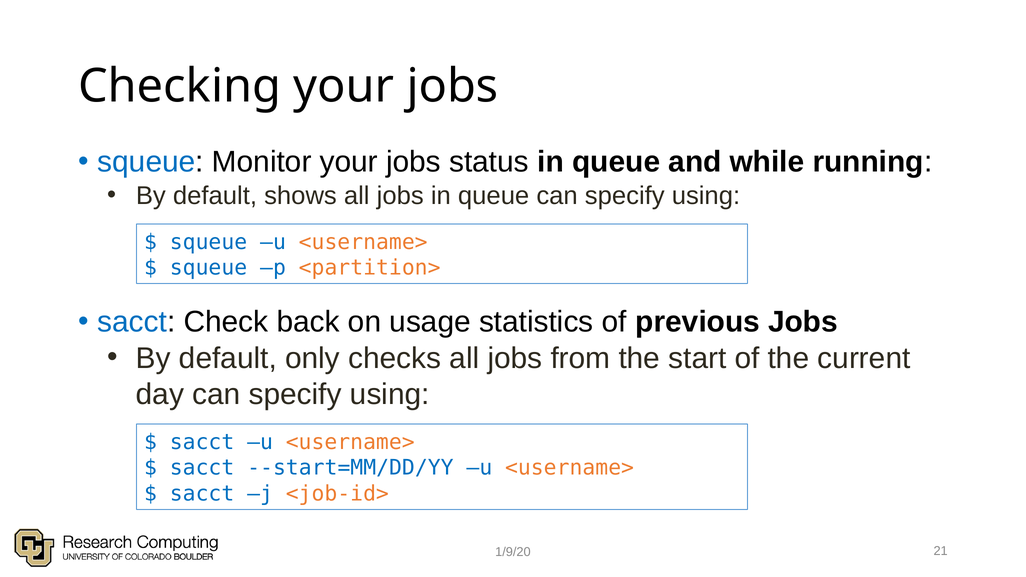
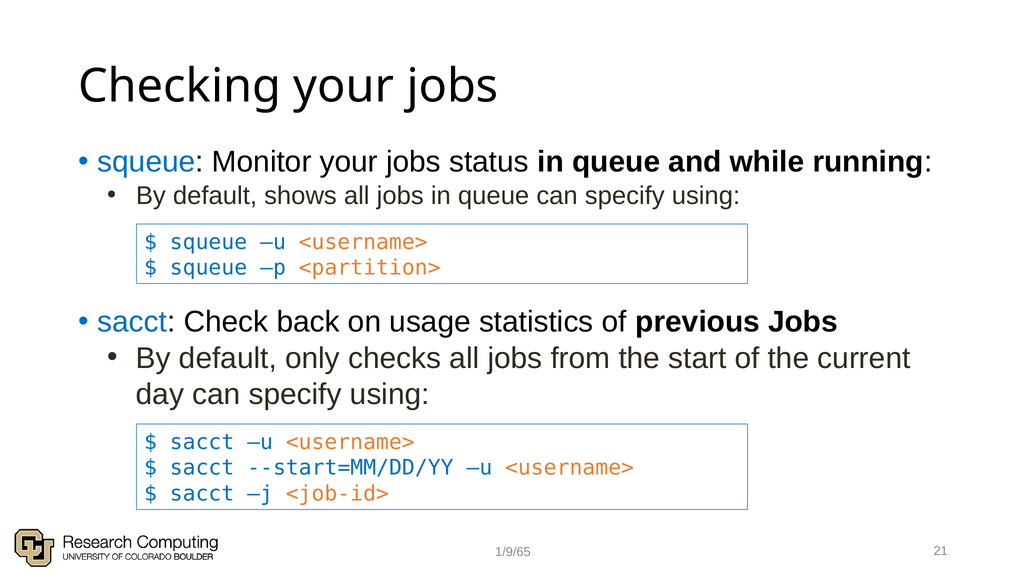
1/9/20: 1/9/20 -> 1/9/65
